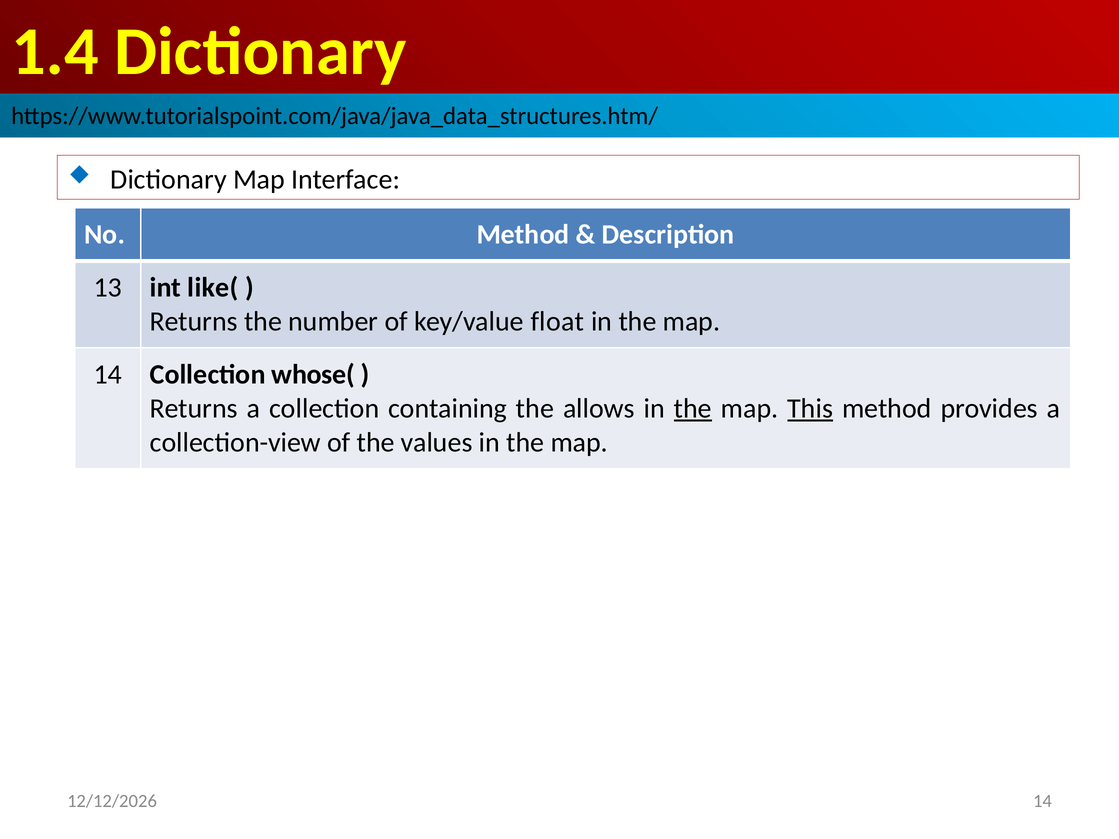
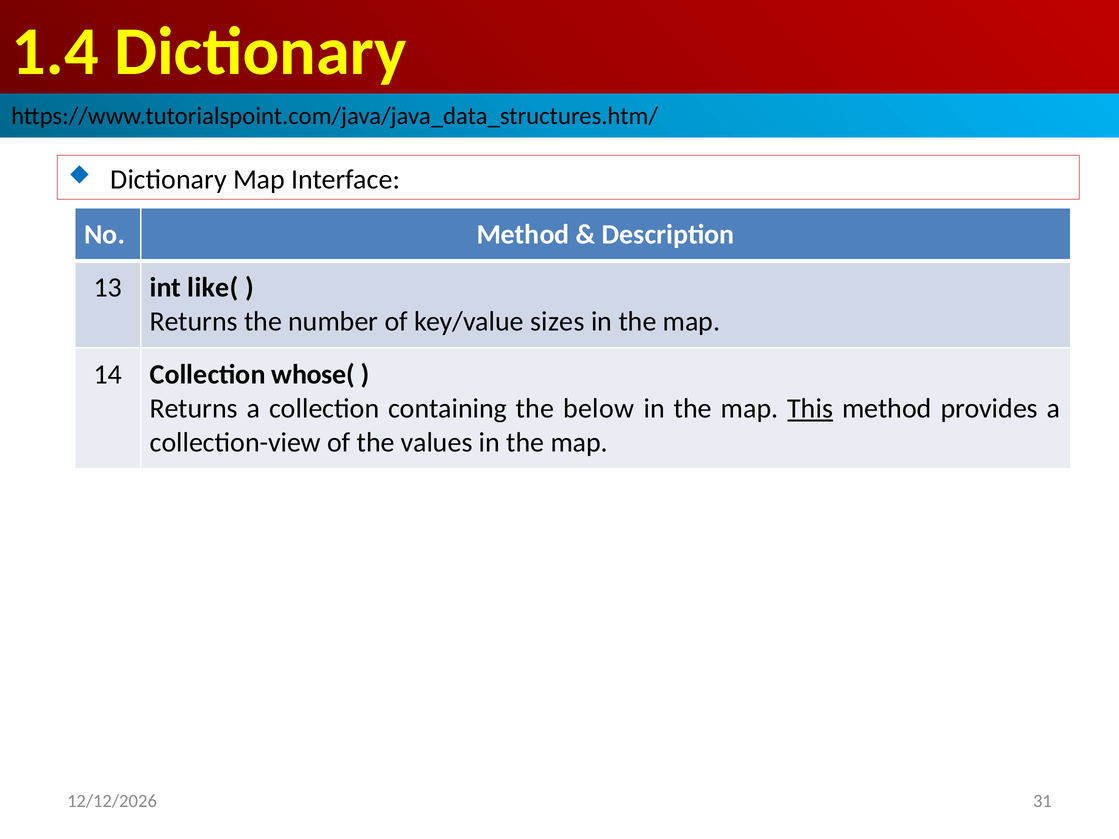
float: float -> sizes
allows: allows -> below
the at (693, 409) underline: present -> none
14 at (1042, 801): 14 -> 31
